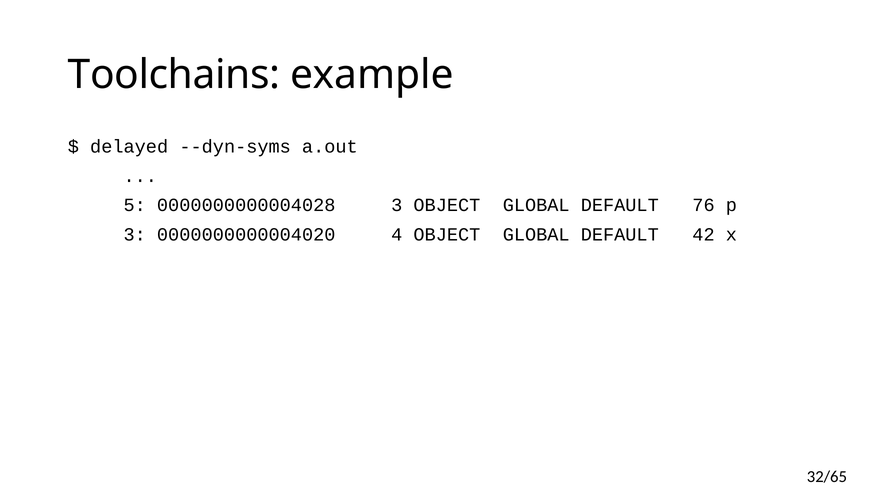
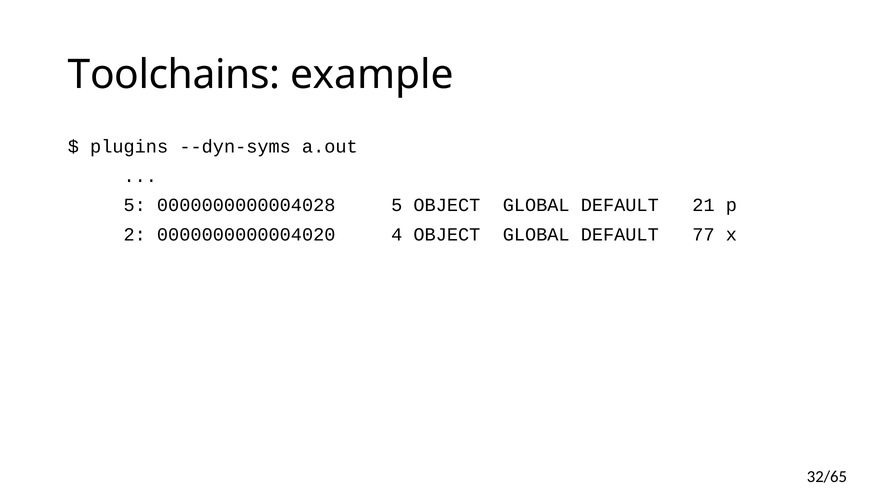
delayed: delayed -> plugins
0000000000004028 3: 3 -> 5
76: 76 -> 21
3 at (135, 235): 3 -> 2
42: 42 -> 77
